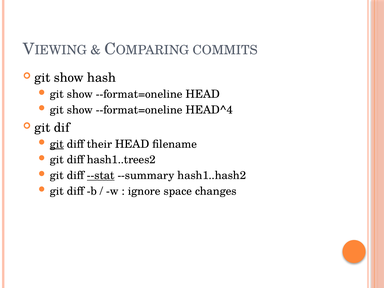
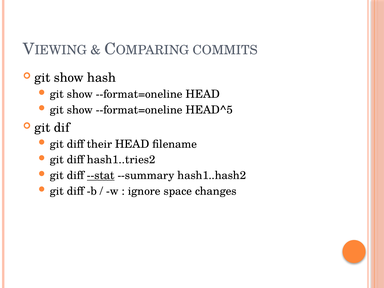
HEAD^4: HEAD^4 -> HEAD^5
git at (57, 144) underline: present -> none
hash1..trees2: hash1..trees2 -> hash1..tries2
